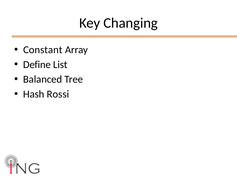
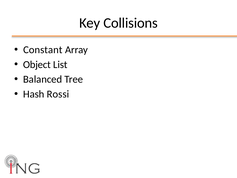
Changing: Changing -> Collisions
Define: Define -> Object
